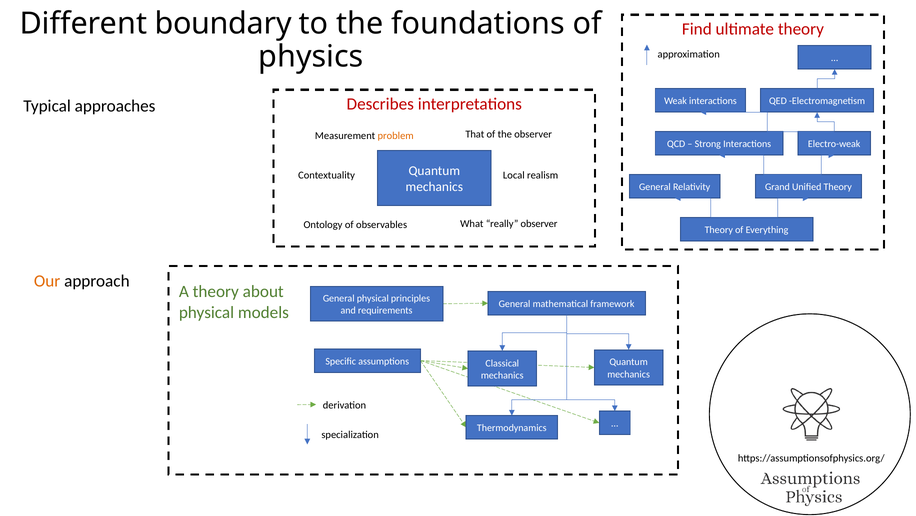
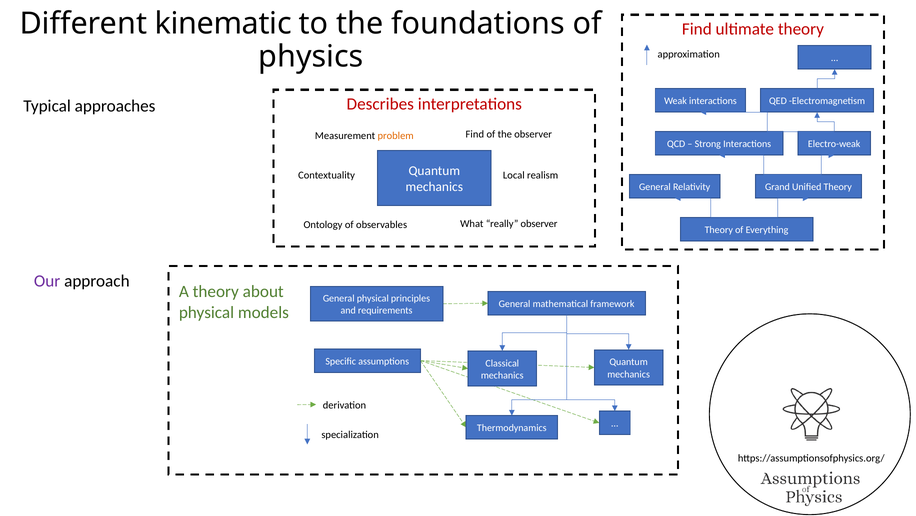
boundary: boundary -> kinematic
That at (475, 134): That -> Find
Our colour: orange -> purple
